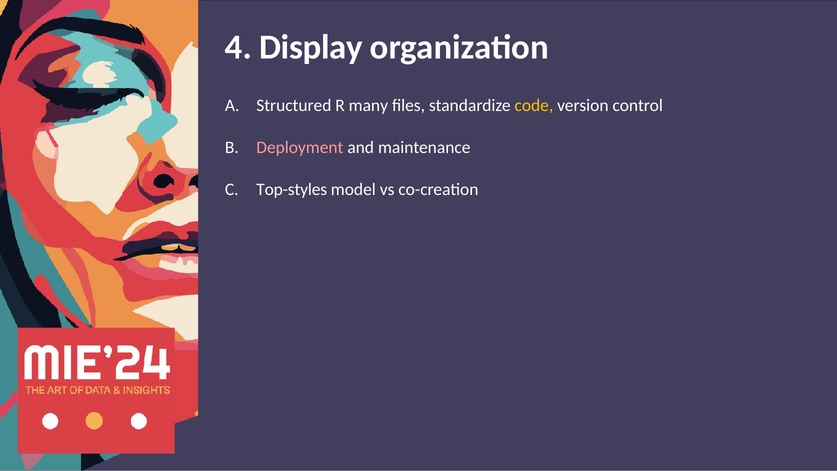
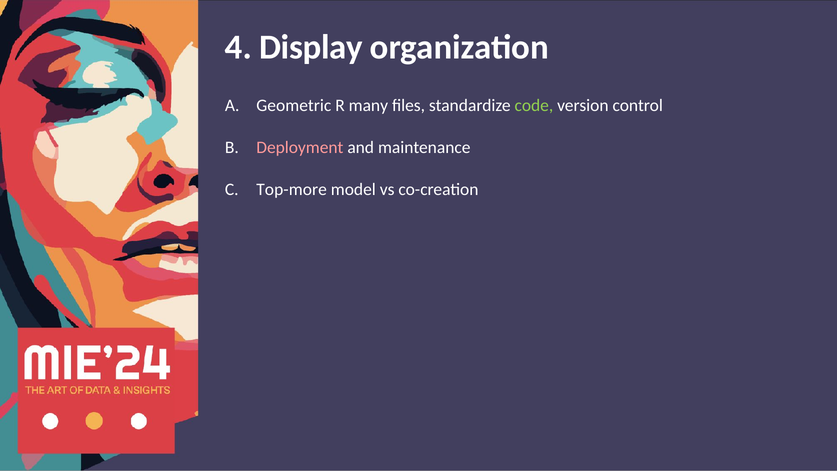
Structured: Structured -> Geometric
code colour: yellow -> light green
Top-styles: Top-styles -> Top-more
